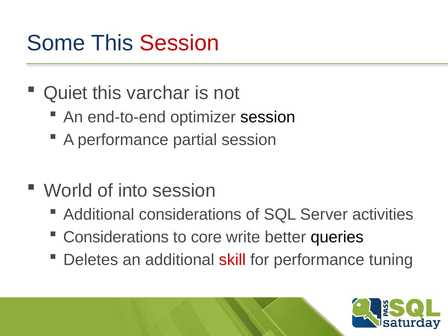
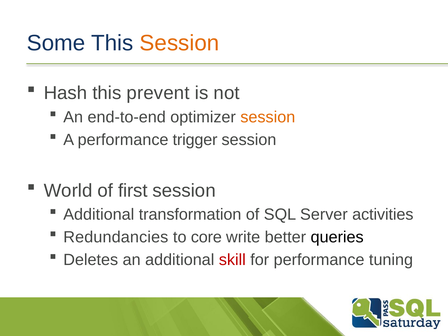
Session at (179, 43) colour: red -> orange
Quiet: Quiet -> Hash
varchar: varchar -> prevent
session at (268, 117) colour: black -> orange
partial: partial -> trigger
into: into -> first
Additional considerations: considerations -> transformation
Considerations at (116, 237): Considerations -> Redundancies
